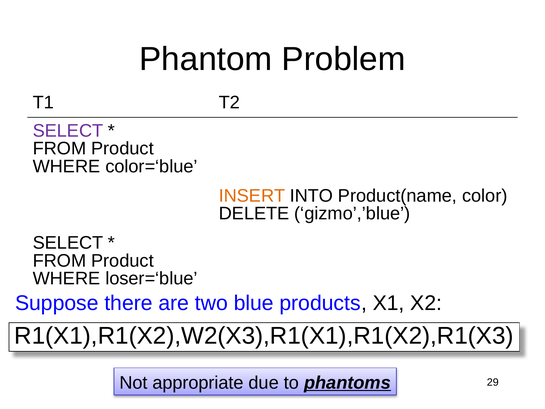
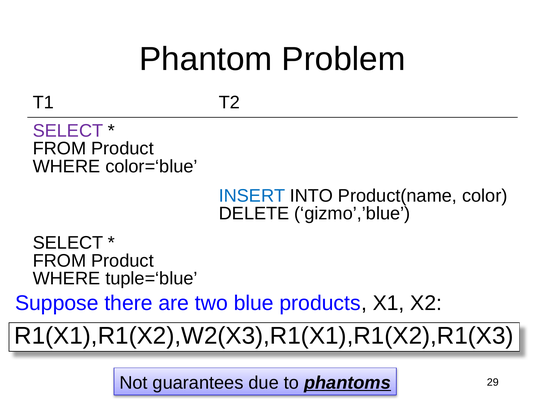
INSERT colour: orange -> blue
loser=‘blue: loser=‘blue -> tuple=‘blue
appropriate: appropriate -> guarantees
